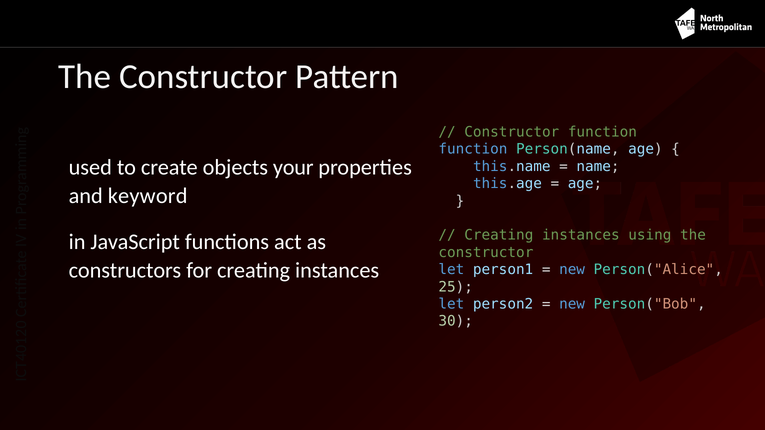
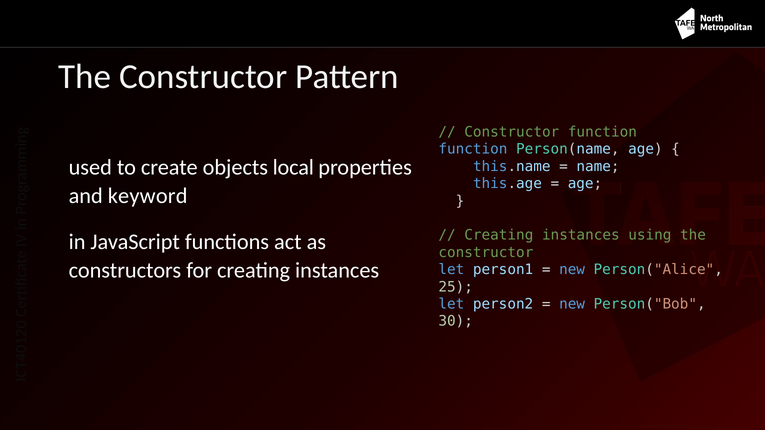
your: your -> local
